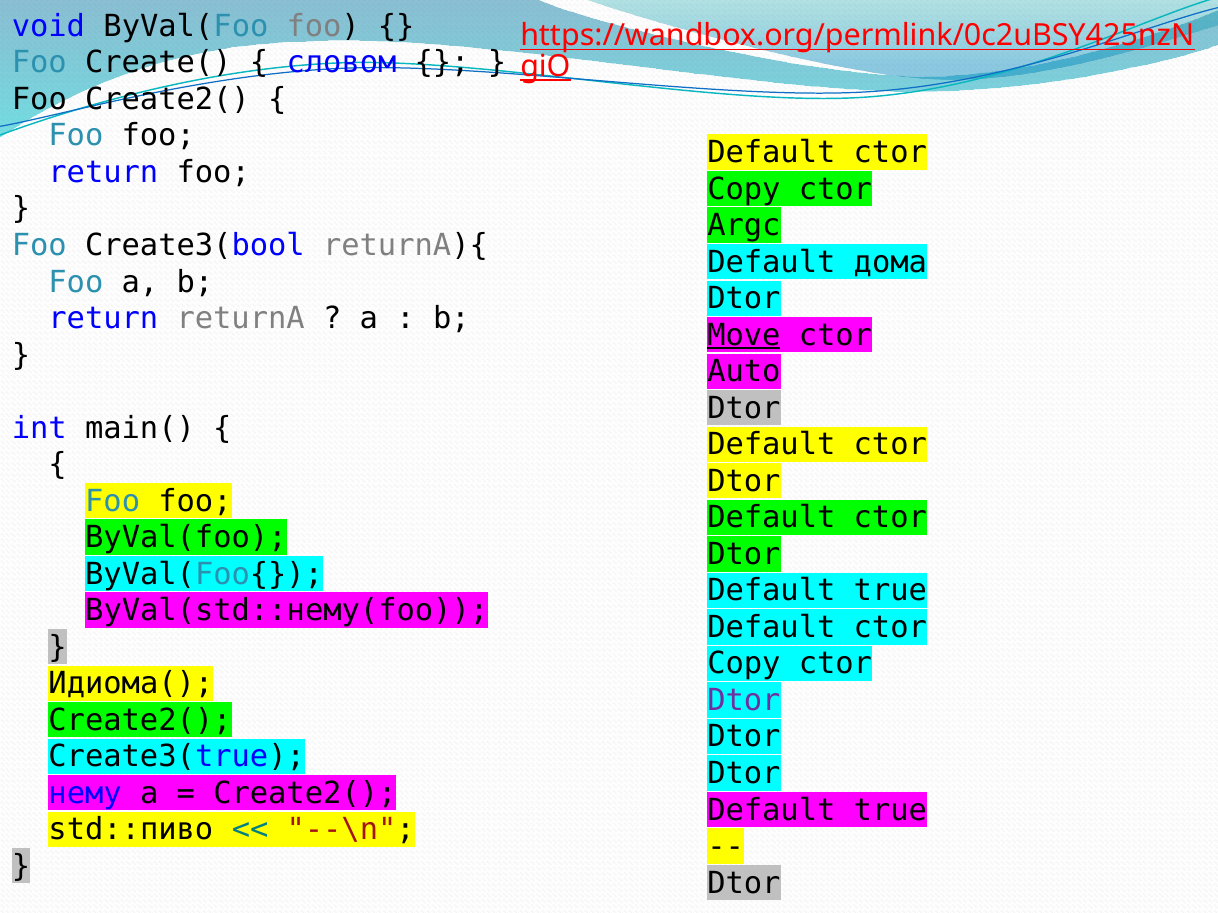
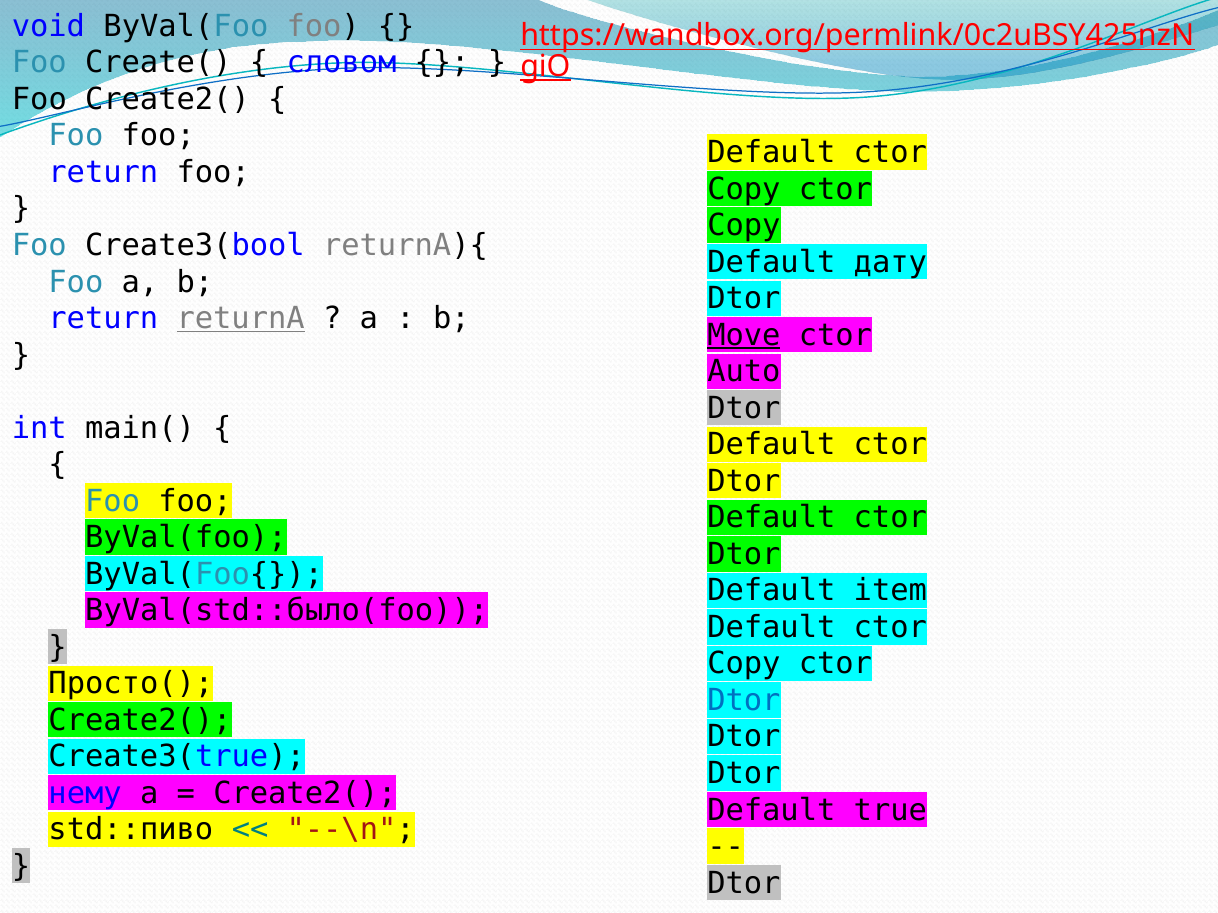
Argc at (744, 226): Argc -> Copy
дома: дома -> дату
returnA underline: none -> present
true at (890, 591): true -> item
ByVal(std::нему(foo: ByVal(std::нему(foo -> ByVal(std::было(foo
Идиома(: Идиома( -> Просто(
Dtor at (744, 701) colour: purple -> blue
